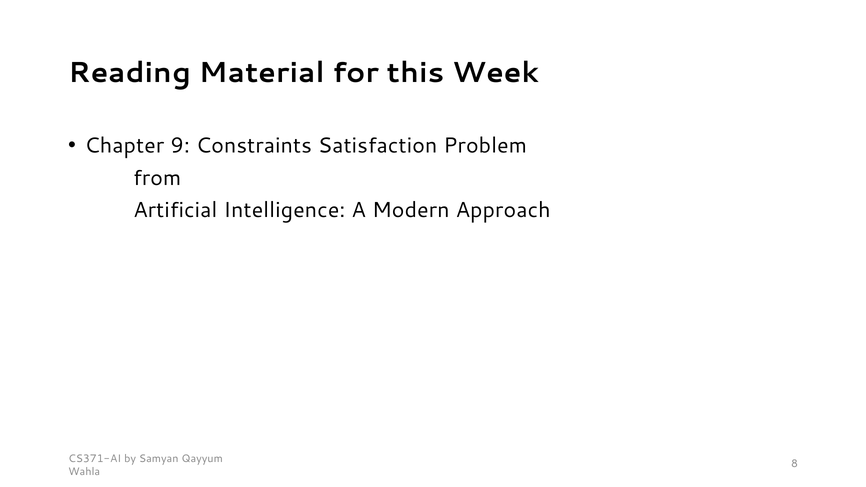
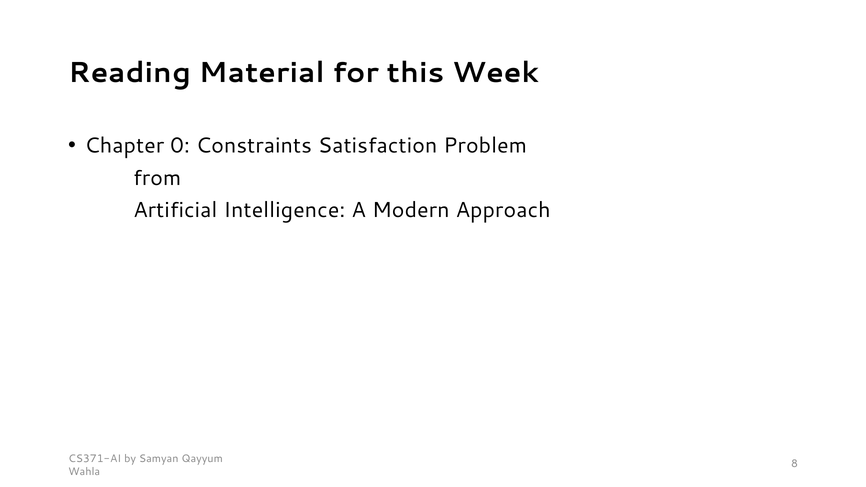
9: 9 -> 0
